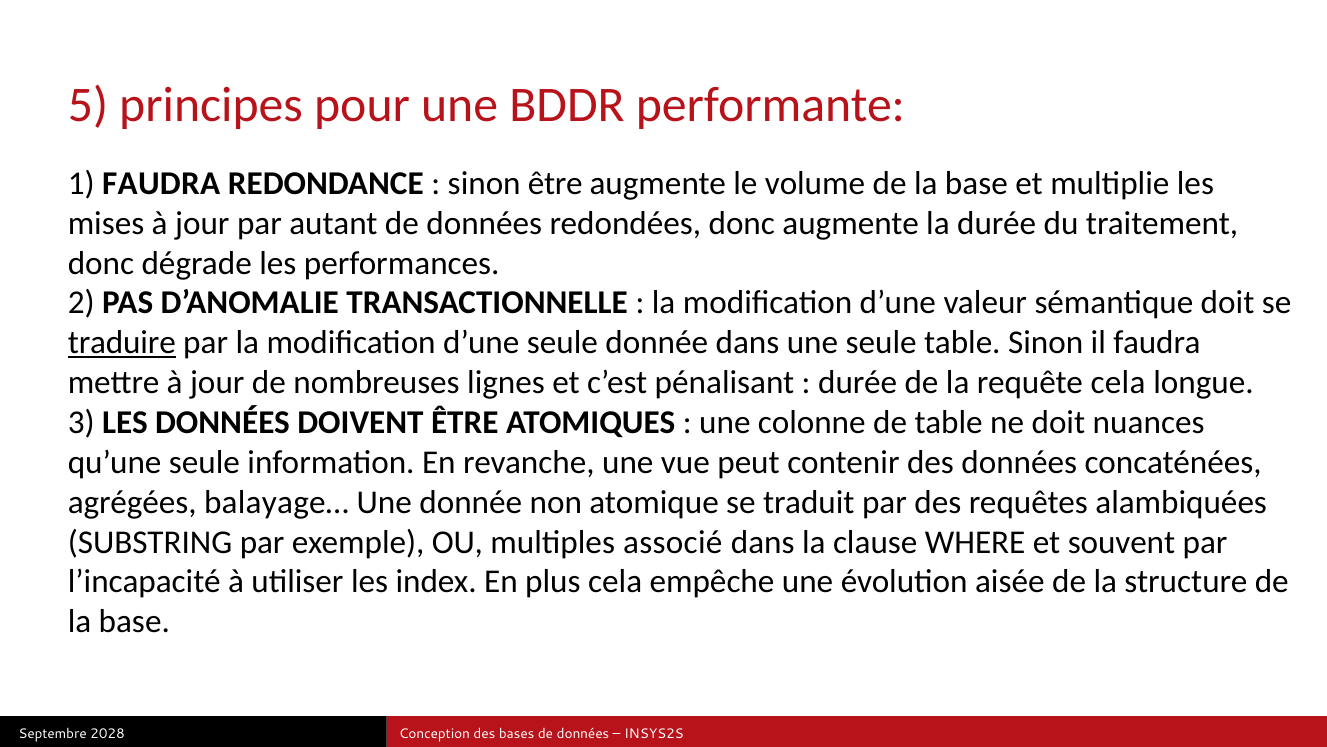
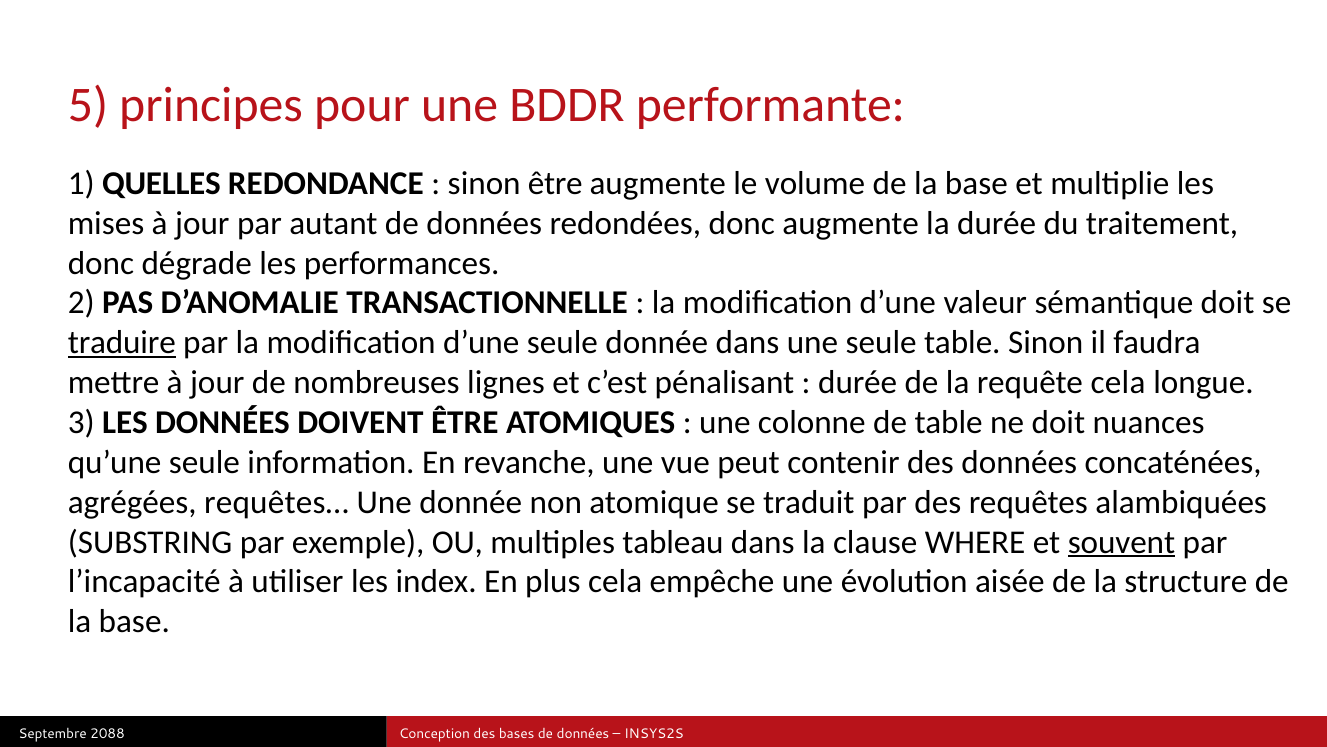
1 FAUDRA: FAUDRA -> QUELLES
balayage…: balayage… -> requêtes…
associé: associé -> tableau
souvent underline: none -> present
2028: 2028 -> 2088
